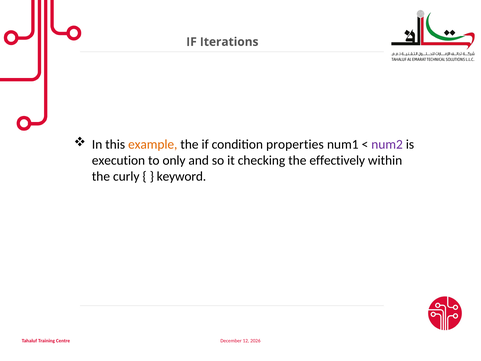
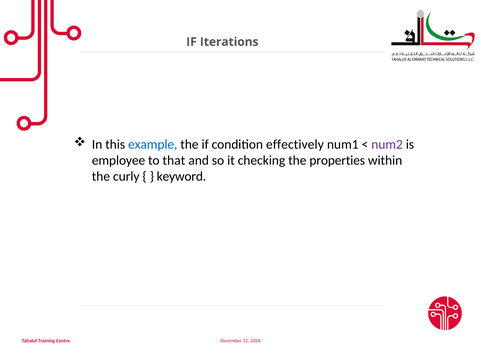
example colour: orange -> blue
properties: properties -> effectively
execution: execution -> employee
only: only -> that
effectively: effectively -> properties
